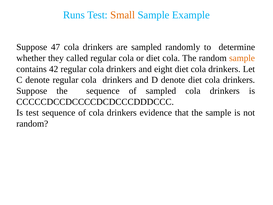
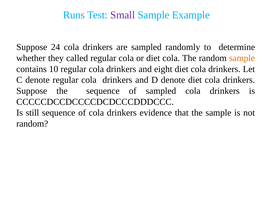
Small colour: orange -> purple
47: 47 -> 24
42: 42 -> 10
Is test: test -> still
